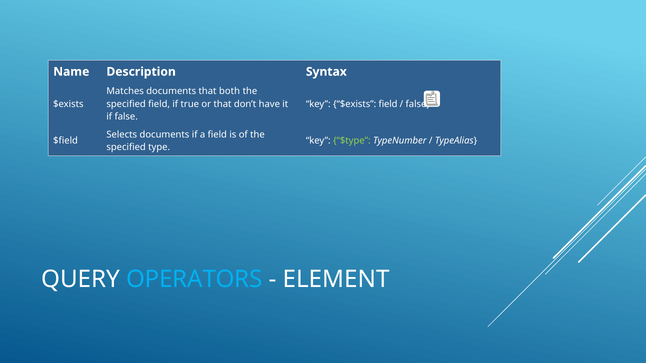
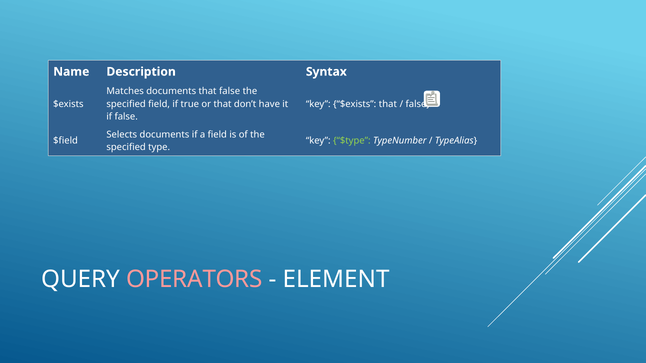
that both: both -> false
$exists field: field -> that
OPERATORS colour: light blue -> pink
